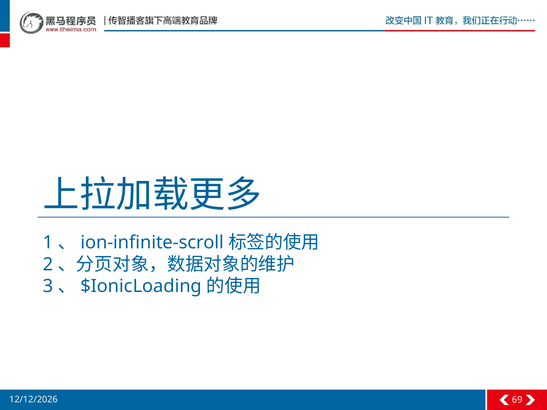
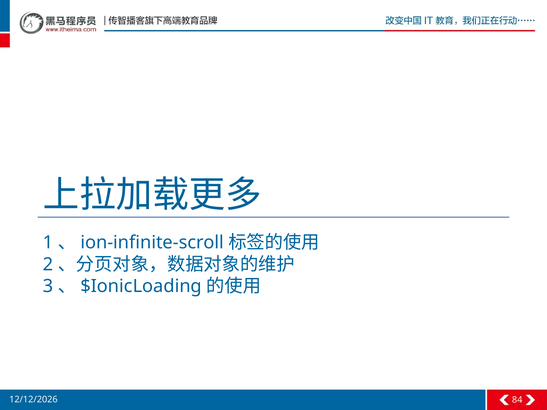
69: 69 -> 84
